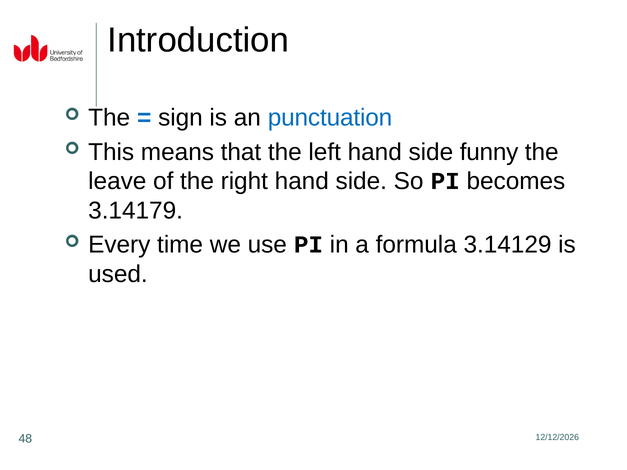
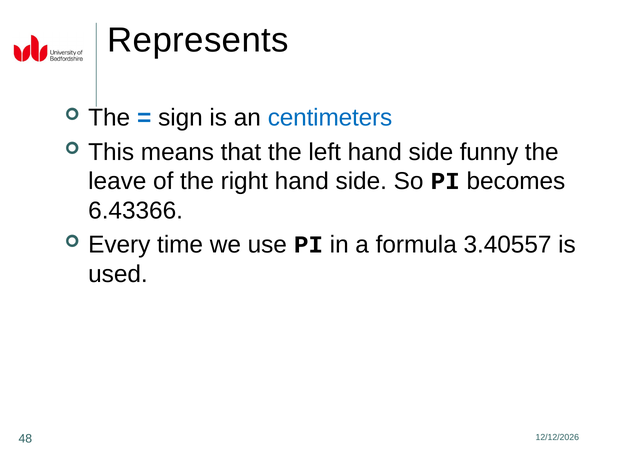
Introduction: Introduction -> Represents
punctuation: punctuation -> centimeters
3.14179: 3.14179 -> 6.43366
3.14129: 3.14129 -> 3.40557
